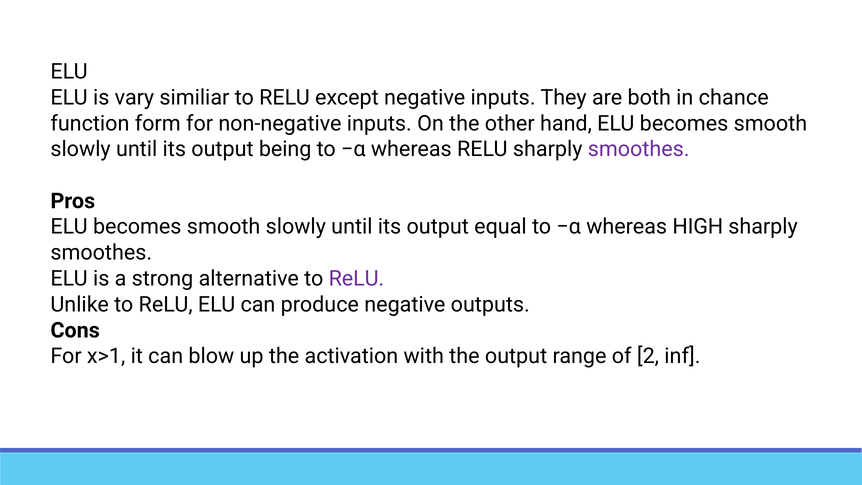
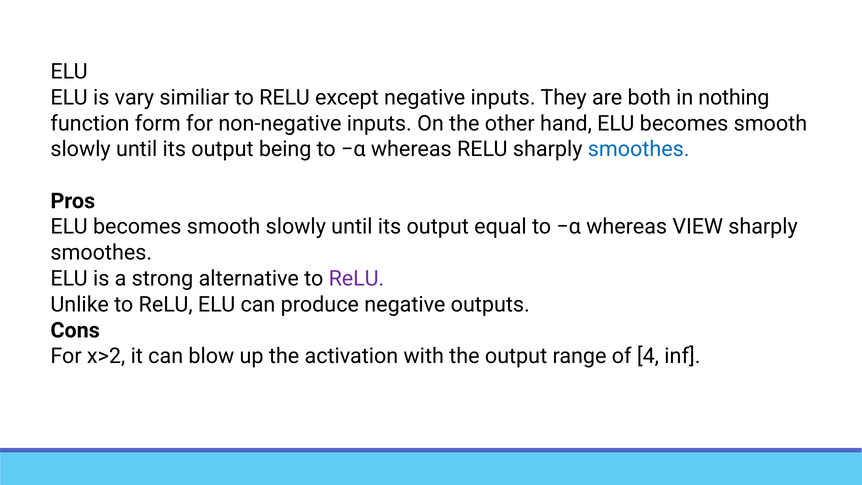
chance: chance -> nothing
smoothes at (639, 149) colour: purple -> blue
HIGH: HIGH -> VIEW
x>1: x>1 -> x>2
2: 2 -> 4
